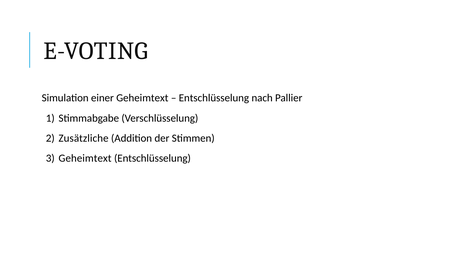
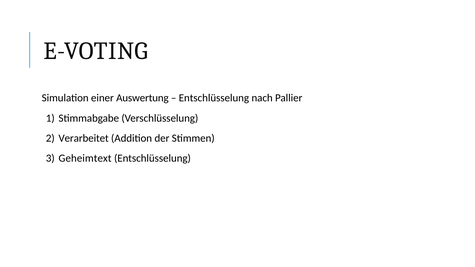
einer Geheimtext: Geheimtext -> Auswertung
Zusätzliche: Zusätzliche -> Verarbeitet
